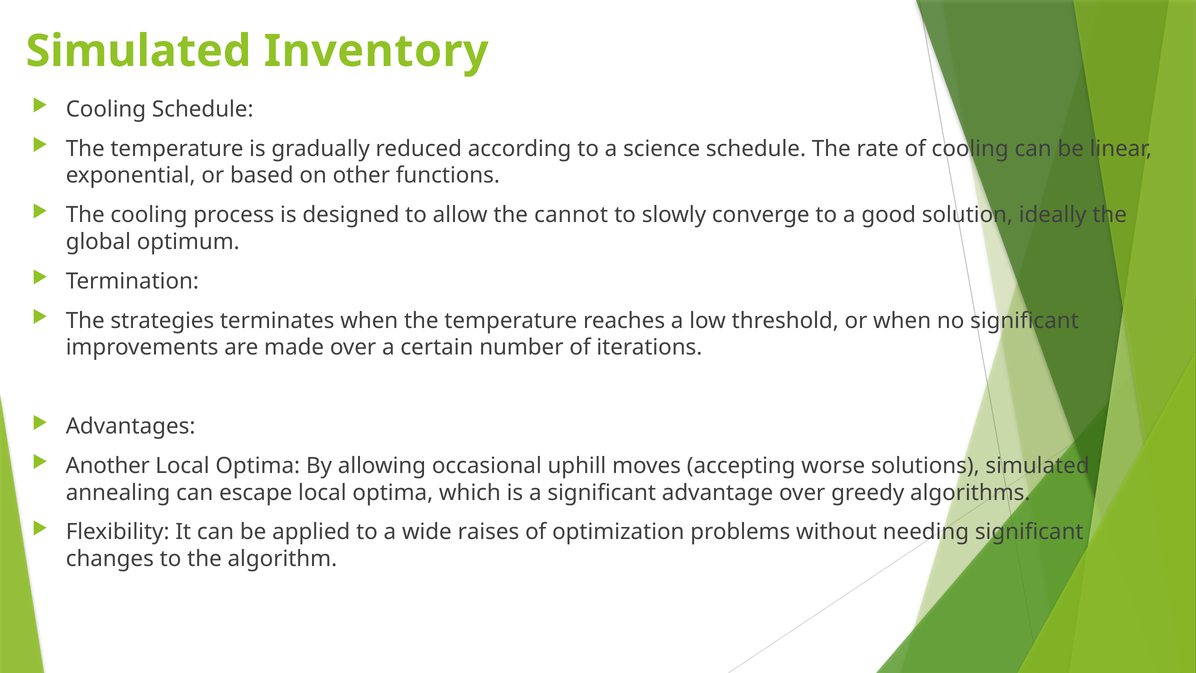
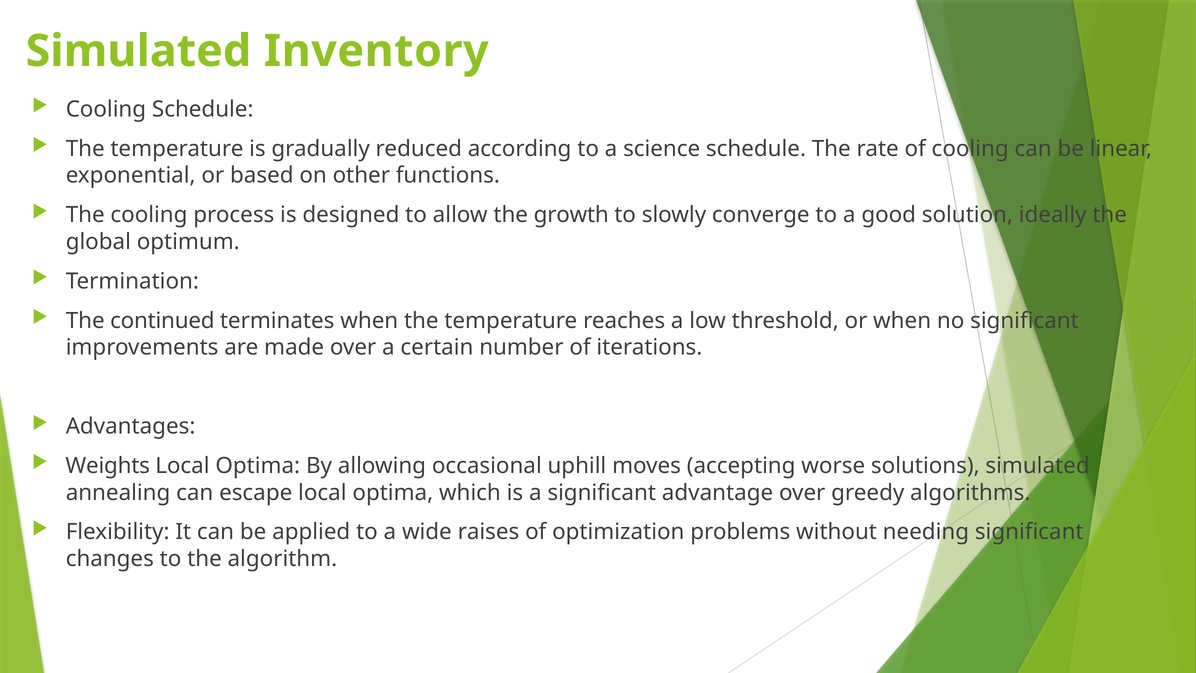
cannot: cannot -> growth
strategies: strategies -> continued
Another: Another -> Weights
